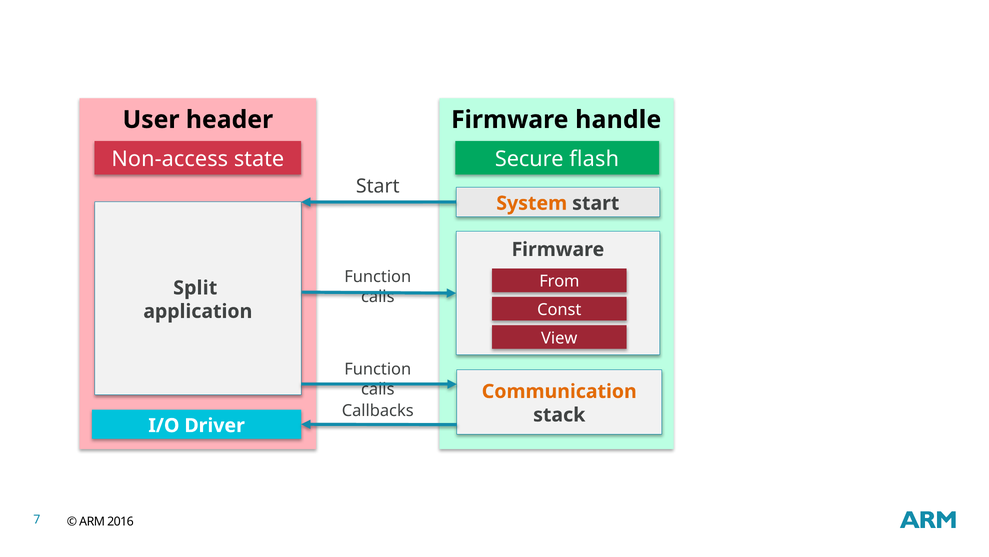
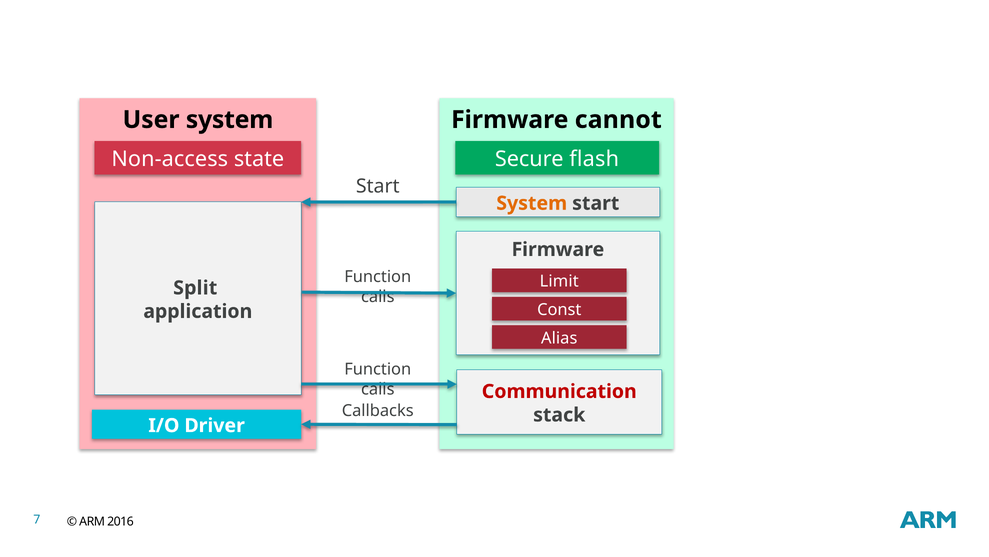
User header: header -> system
handle: handle -> cannot
From: From -> Limit
View: View -> Alias
Communication colour: orange -> red
